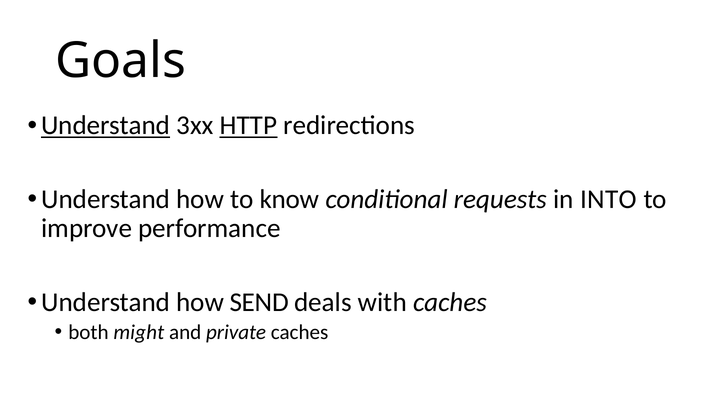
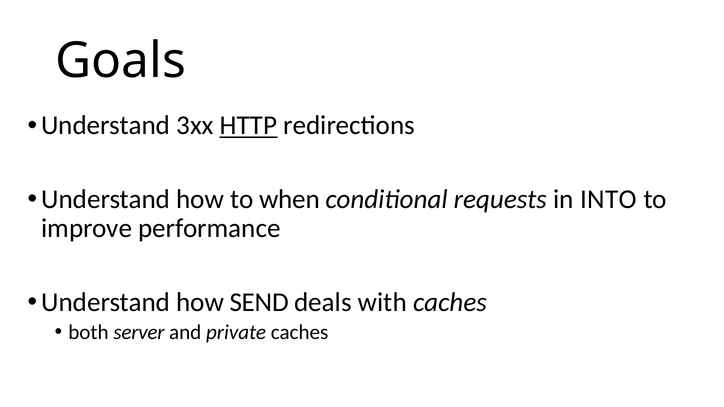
Understand at (106, 126) underline: present -> none
know: know -> when
might: might -> server
